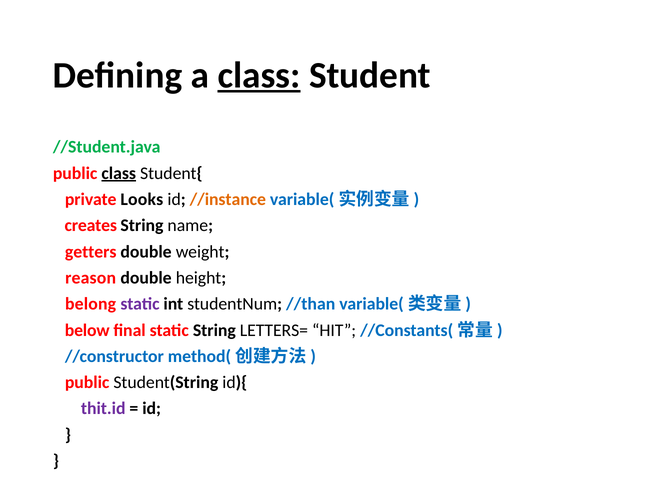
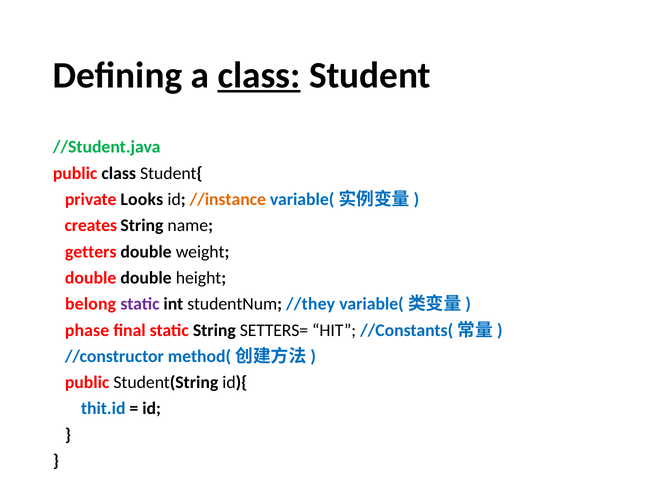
class at (119, 173) underline: present -> none
reason at (91, 278): reason -> double
//than: //than -> //they
below: below -> phase
LETTERS=: LETTERS= -> SETTERS=
thit.id colour: purple -> blue
